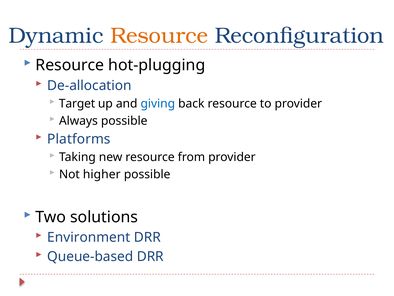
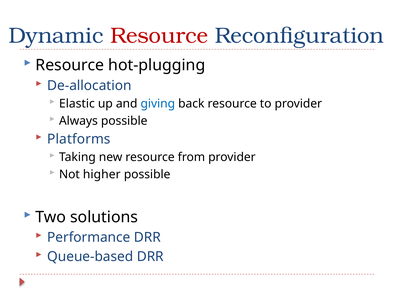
Resource at (159, 36) colour: orange -> red
Target: Target -> Elastic
Environment: Environment -> Performance
